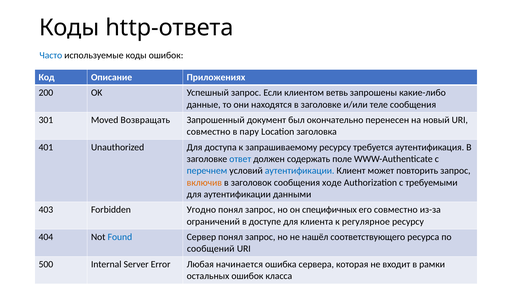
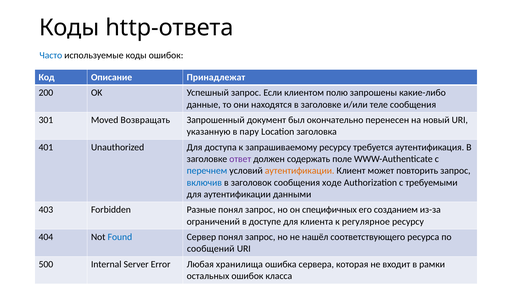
Приложениях: Приложениях -> Принадлежат
ветвь: ветвь -> полю
совместно at (209, 132): совместно -> указанную
ответ colour: blue -> purple
аутентификации at (300, 171) colour: blue -> orange
включив colour: orange -> blue
Угодно: Угодно -> Разные
его совместно: совместно -> созданием
начинается: начинается -> хранилища
